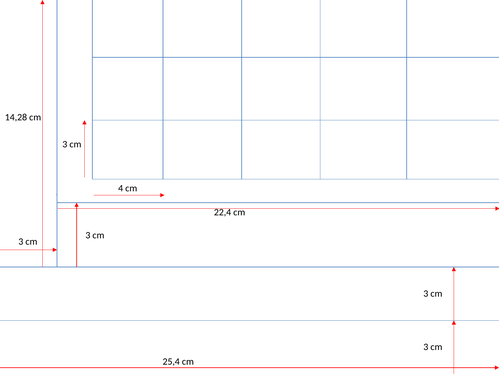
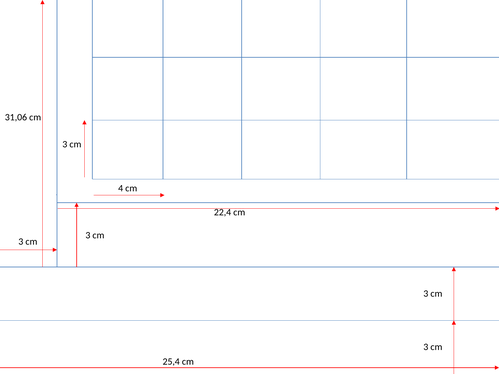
14,28: 14,28 -> 31,06
